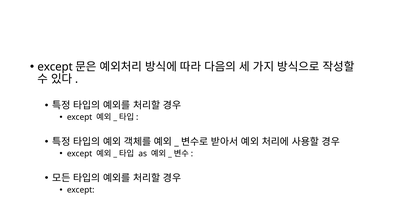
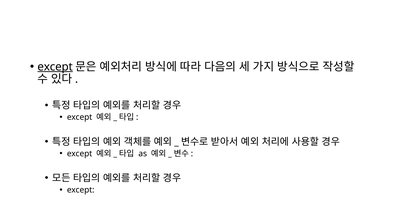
except at (55, 67) underline: none -> present
